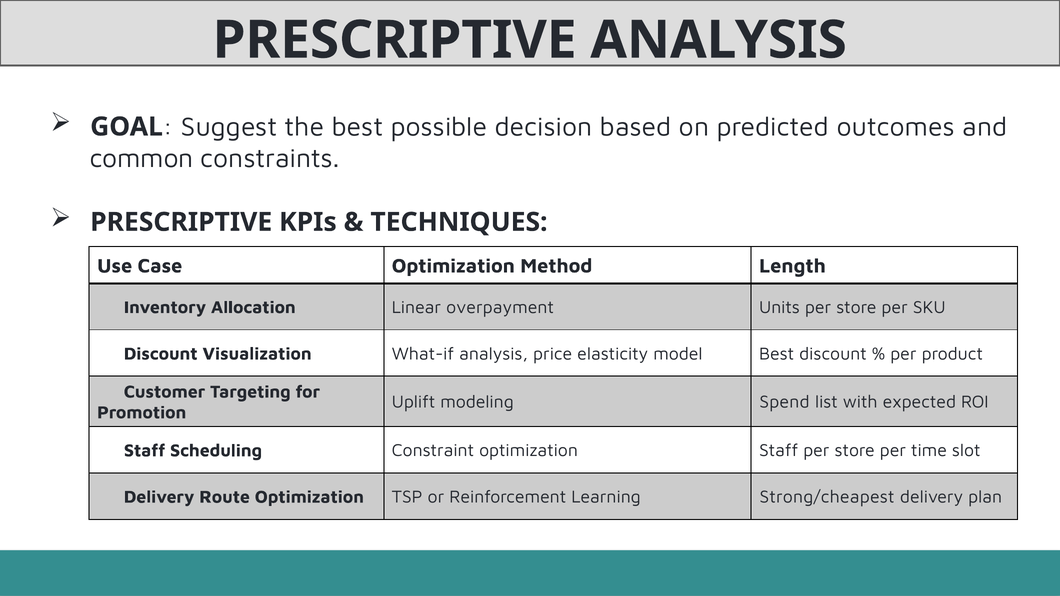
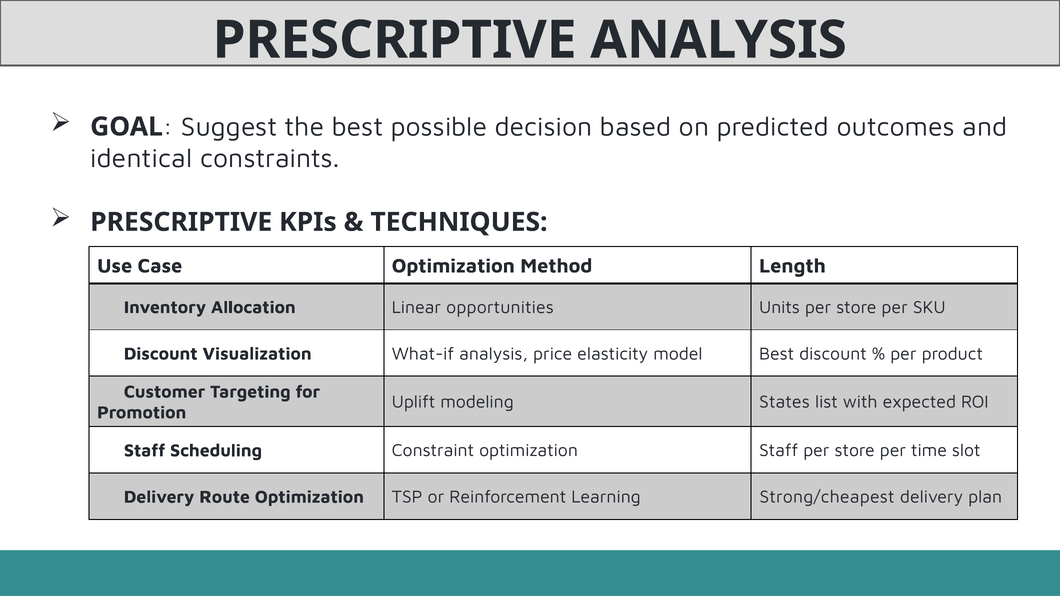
common: common -> identical
overpayment: overpayment -> opportunities
Spend: Spend -> States
